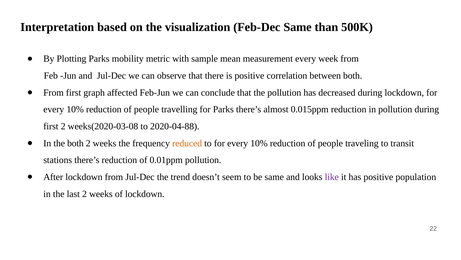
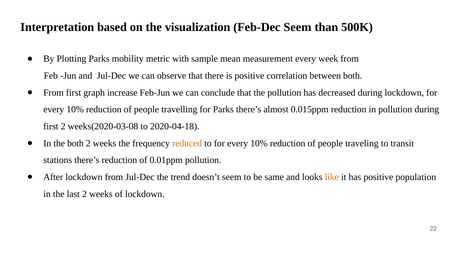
Feb-Dec Same: Same -> Seem
affected: affected -> increase
2020-04-88: 2020-04-88 -> 2020-04-18
like colour: purple -> orange
